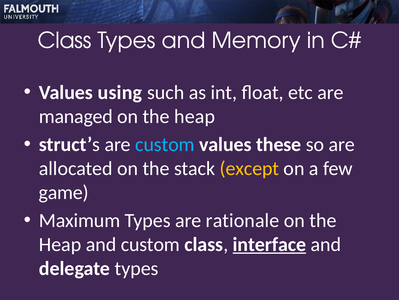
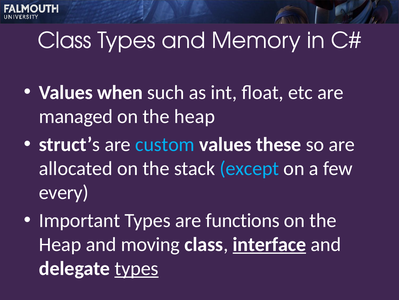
using: using -> when
except colour: yellow -> light blue
game: game -> every
Maximum: Maximum -> Important
rationale: rationale -> functions
and custom: custom -> moving
types at (137, 268) underline: none -> present
